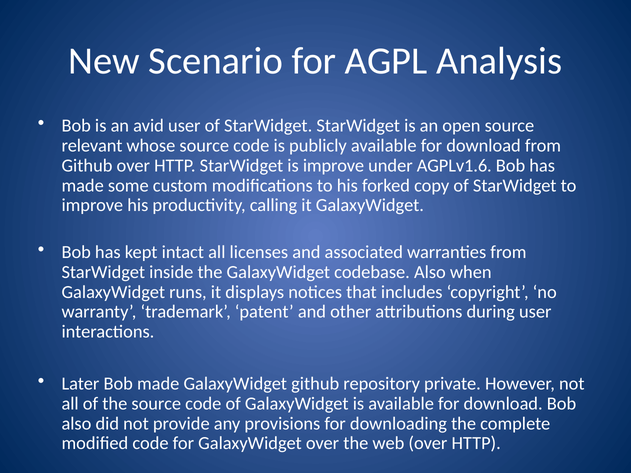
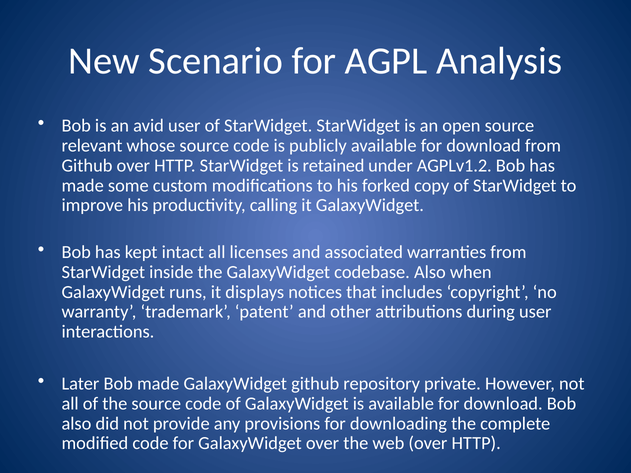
is improve: improve -> retained
AGPLv1.6: AGPLv1.6 -> AGPLv1.2
